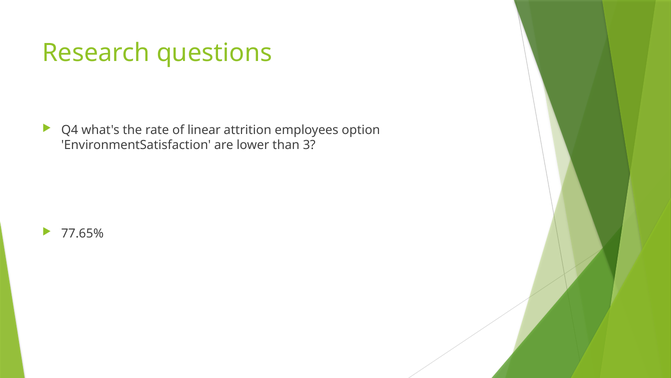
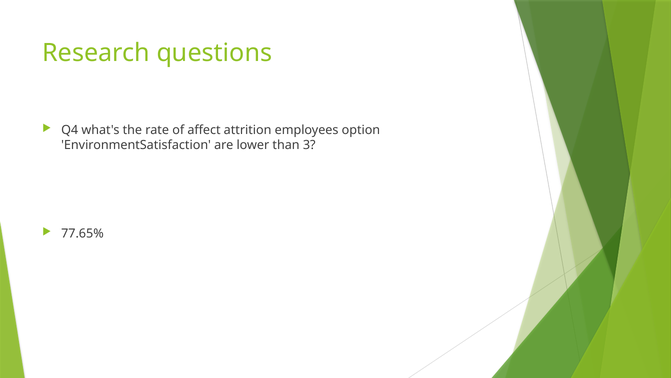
linear: linear -> affect
